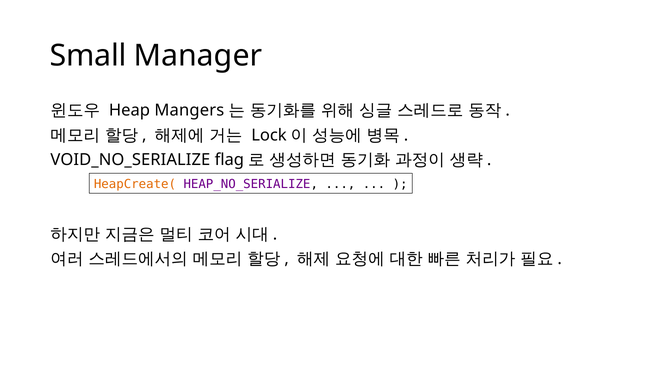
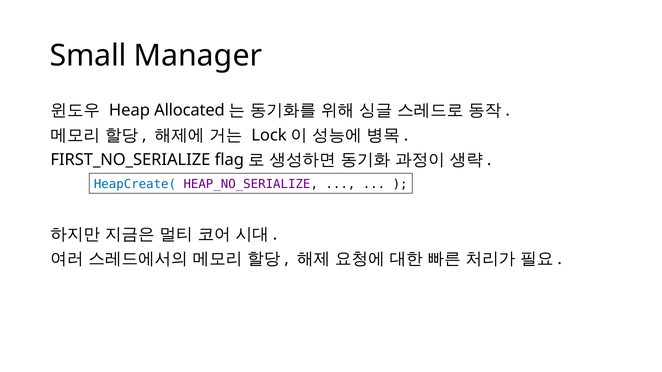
Mangers: Mangers -> Allocated
VOID_NO_SERIALIZE: VOID_NO_SERIALIZE -> FIRST_NO_SERIALIZE
HeapCreate( colour: orange -> blue
